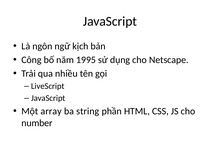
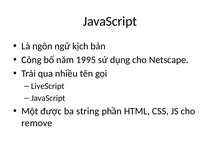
array: array -> được
number: number -> remove
